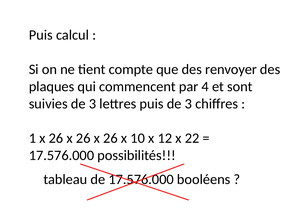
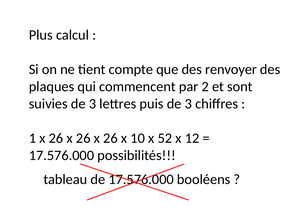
Puis at (41, 35): Puis -> Plus
4: 4 -> 2
12: 12 -> 52
22: 22 -> 12
